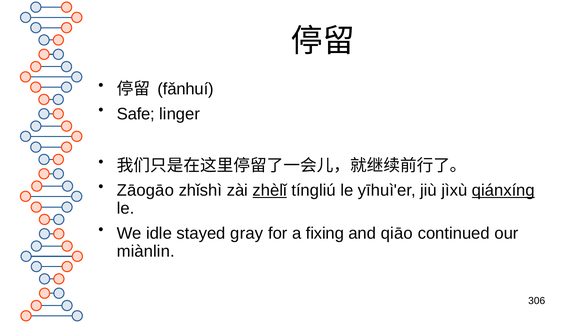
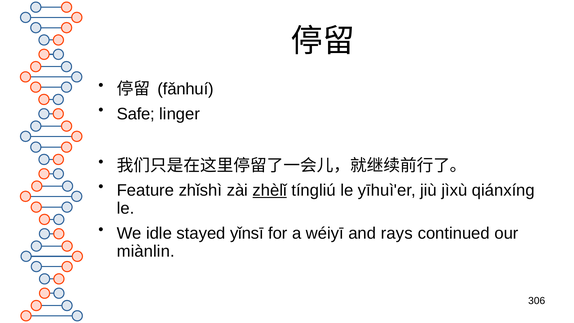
Zāogāo: Zāogāo -> Feature
qiánxíng underline: present -> none
gray: gray -> yǐnsī
fixing: fixing -> wéiyī
qiāo: qiāo -> rays
